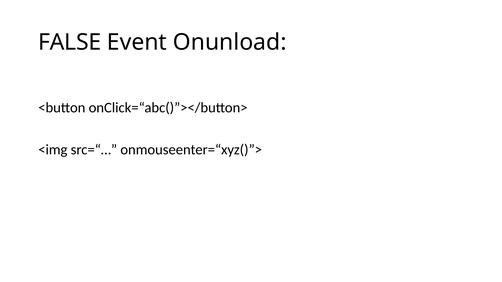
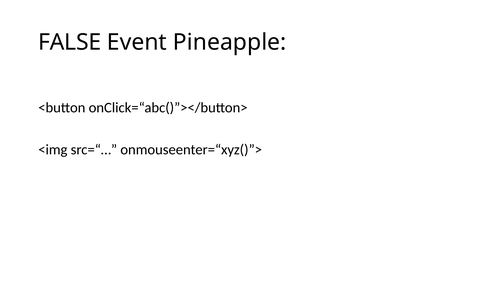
Onunload: Onunload -> Pineapple
